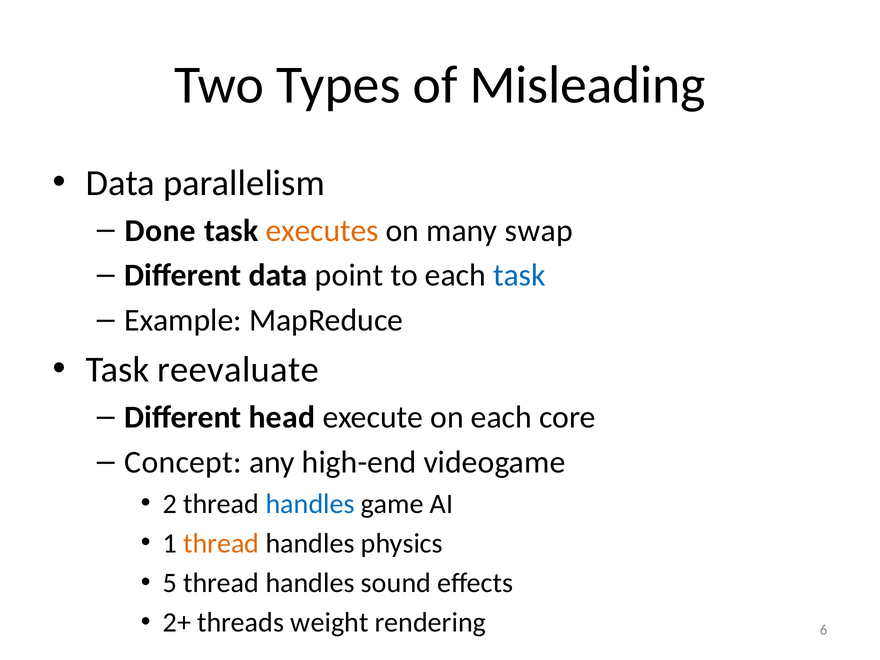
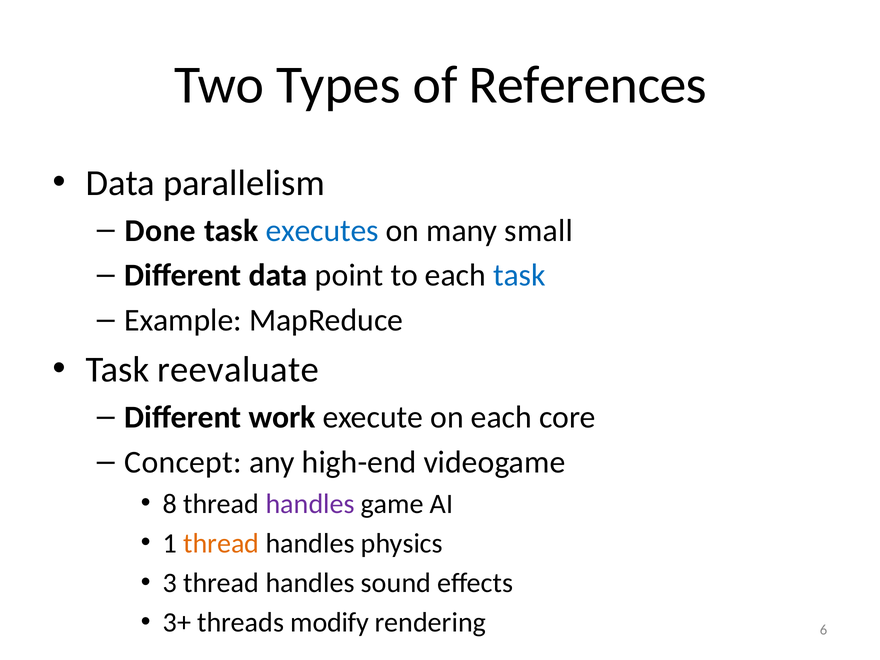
Misleading: Misleading -> References
executes colour: orange -> blue
swap: swap -> small
head: head -> work
2: 2 -> 8
handles at (310, 504) colour: blue -> purple
5: 5 -> 3
2+: 2+ -> 3+
weight: weight -> modify
